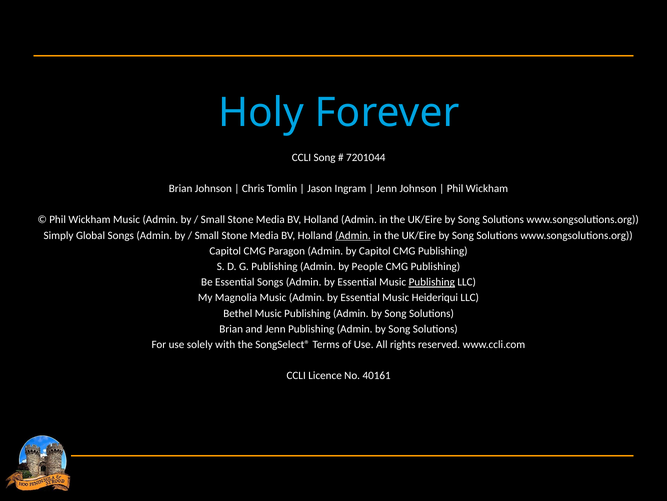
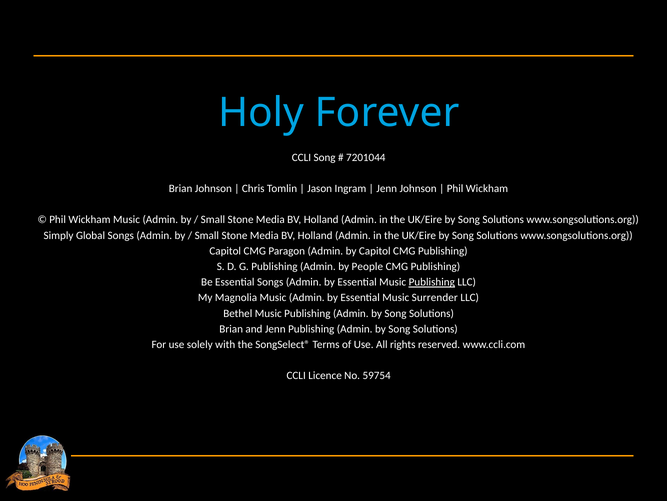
Admin at (353, 235) underline: present -> none
Heideriqui: Heideriqui -> Surrender
40161: 40161 -> 59754
